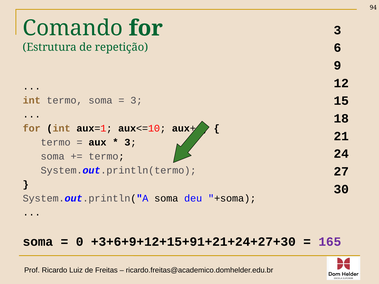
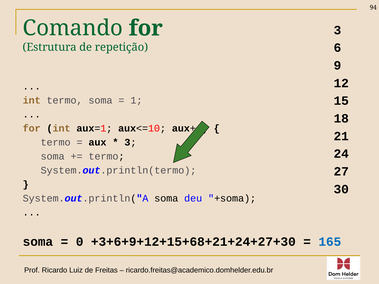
3 at (136, 100): 3 -> 1
+3+6+9+12+15+91+21+24+27+30: +3+6+9+12+15+91+21+24+27+30 -> +3+6+9+12+15+68+21+24+27+30
165 colour: purple -> blue
